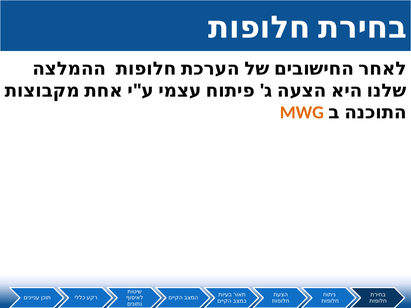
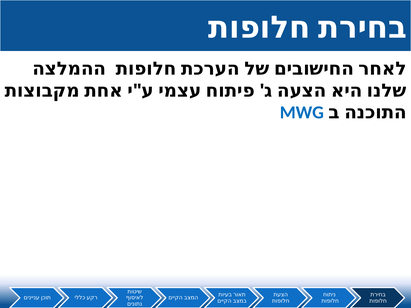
MWG colour: orange -> blue
